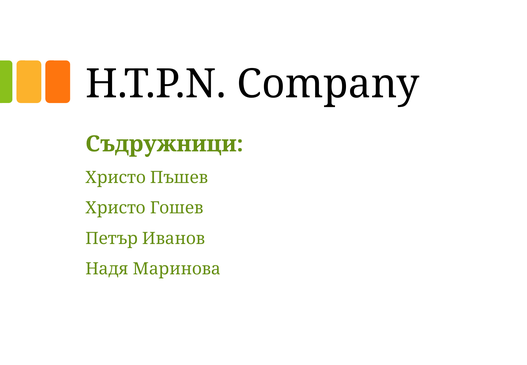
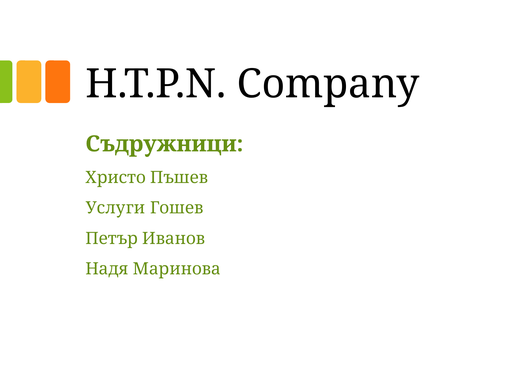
Христо at (116, 208): Христо -> Услуги
